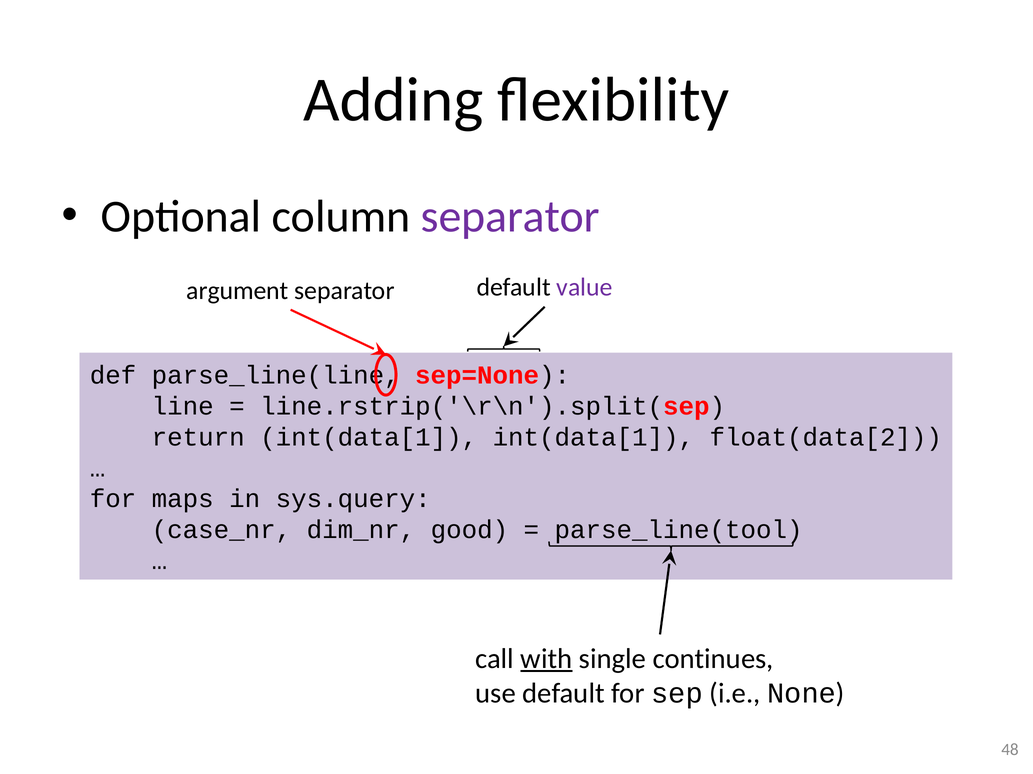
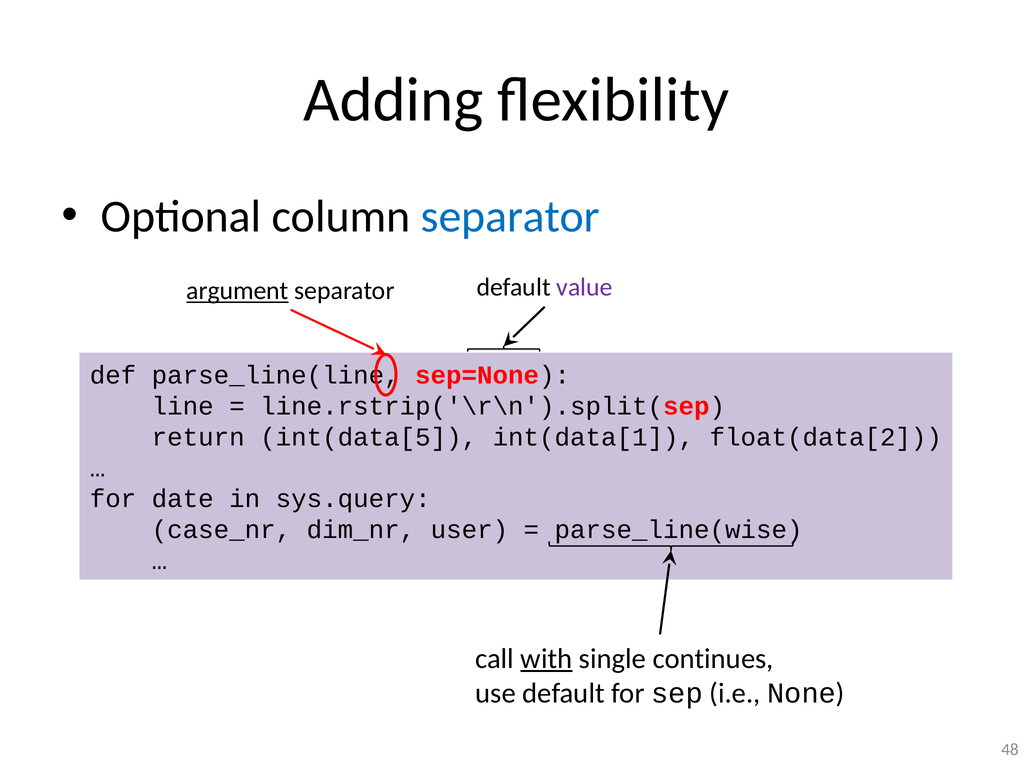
separator at (510, 217) colour: purple -> blue
argument underline: none -> present
return int(data[1: int(data[1 -> int(data[5
maps: maps -> date
good: good -> user
parse_line(tool: parse_line(tool -> parse_line(wise
